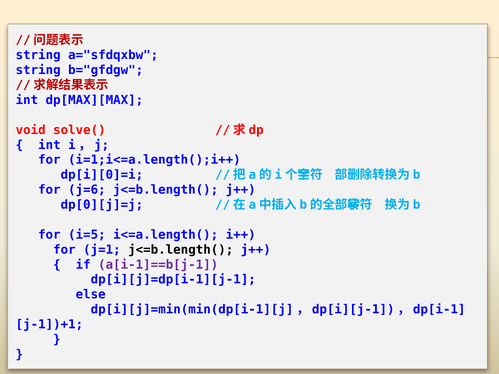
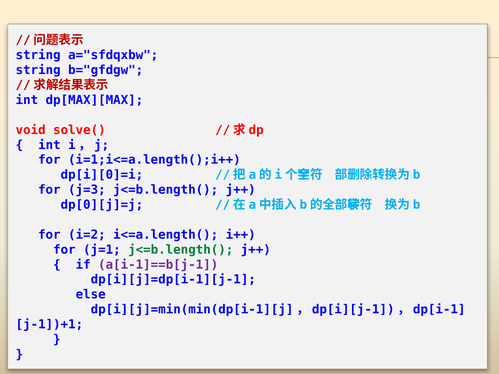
j=6: j=6 -> j=3
i=5: i=5 -> i=2
j<=b.length( at (181, 250) colour: black -> green
